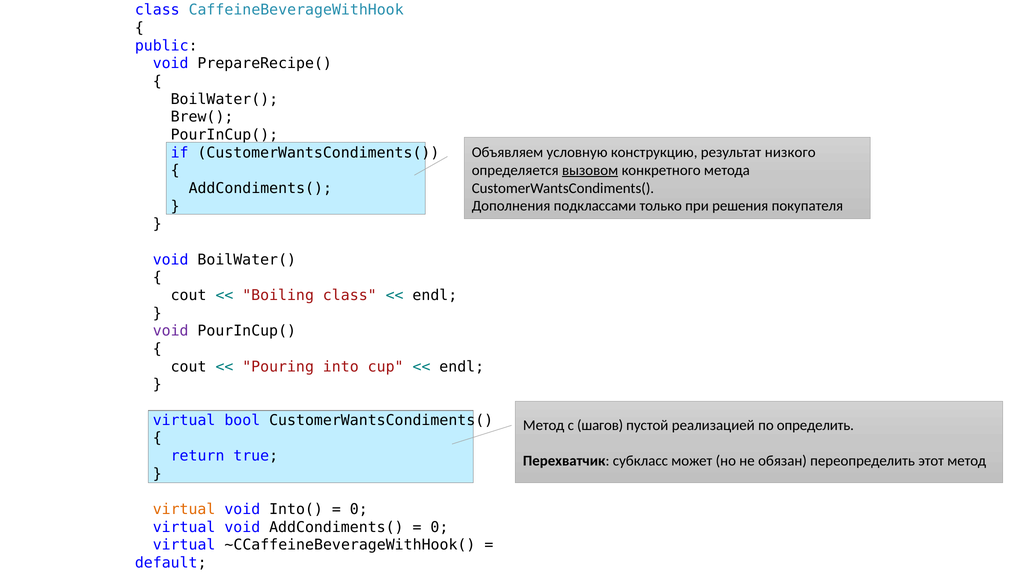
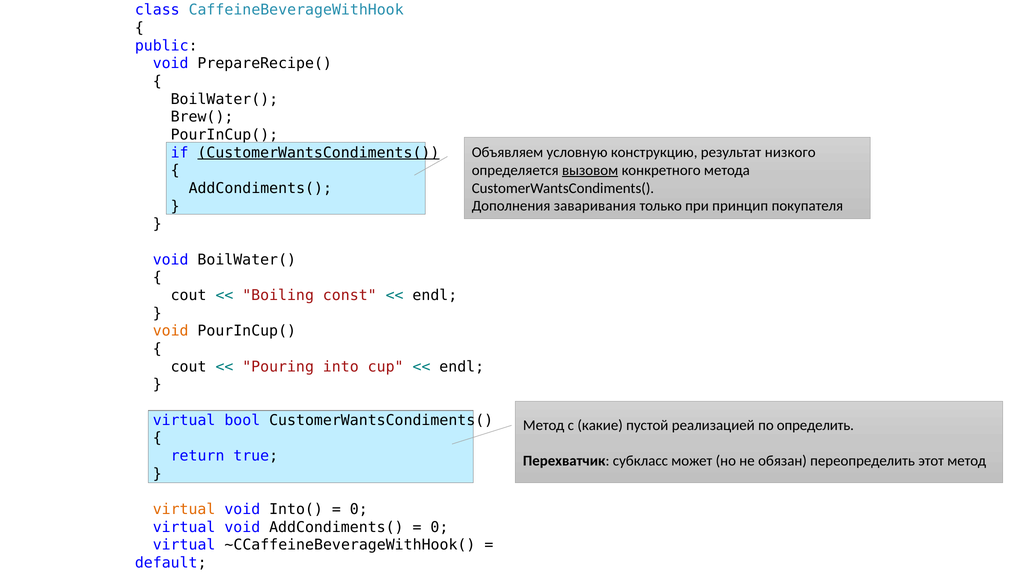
CustomerWantsCondiments( at (318, 153) underline: none -> present
подклассами: подклассами -> заваривания
решения: решения -> принцип
Boiling class: class -> const
void at (171, 331) colour: purple -> orange
шагов: шагов -> какие
